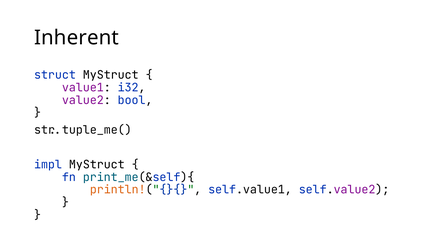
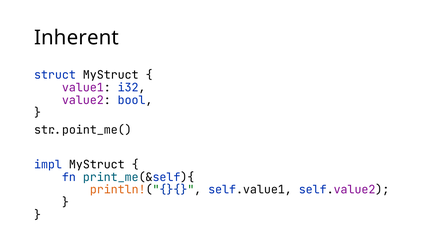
str.tuple_me(: str.tuple_me( -> str.point_me(
